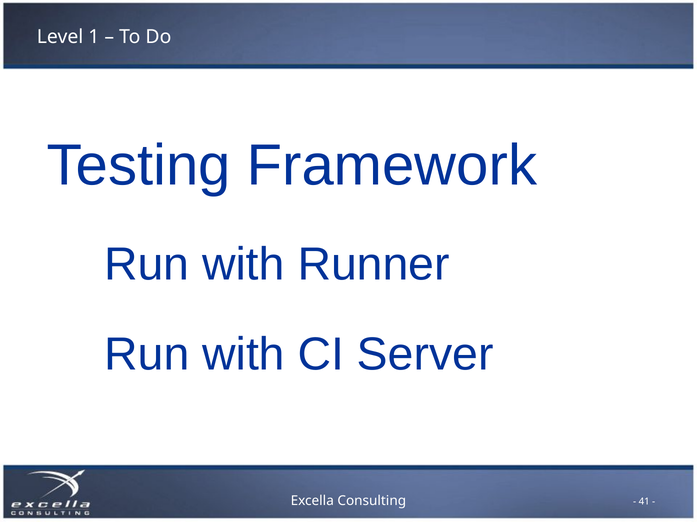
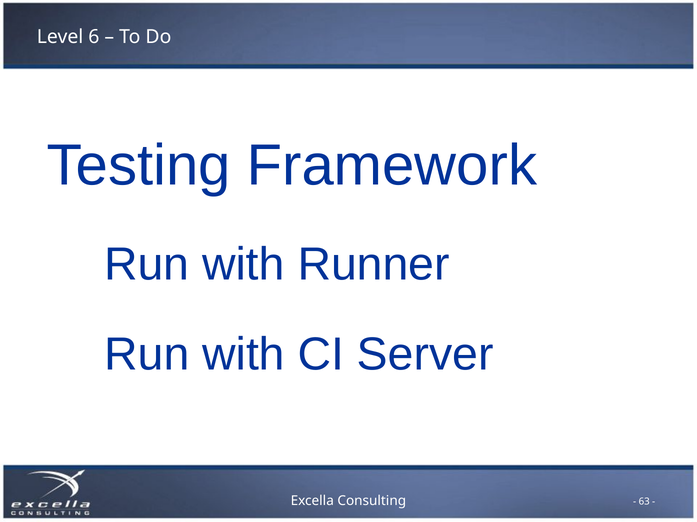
1: 1 -> 6
41: 41 -> 63
